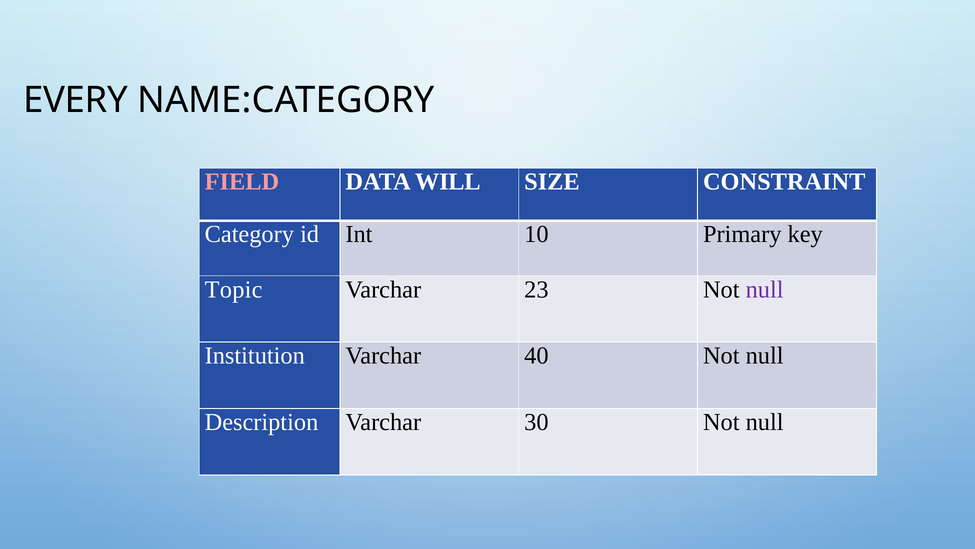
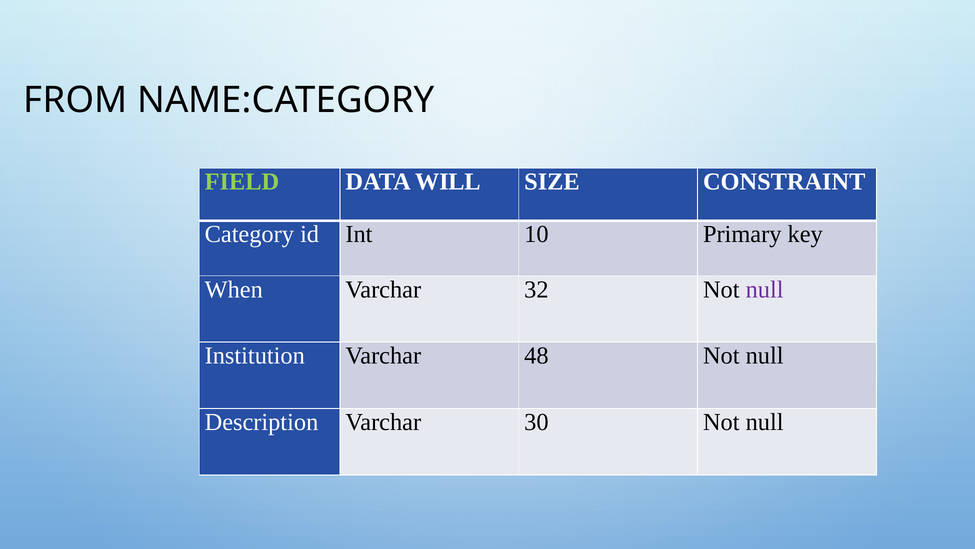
EVERY: EVERY -> FROM
FIELD colour: pink -> light green
Topic: Topic -> When
23: 23 -> 32
40: 40 -> 48
